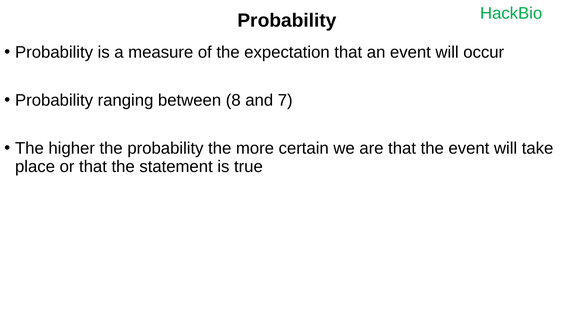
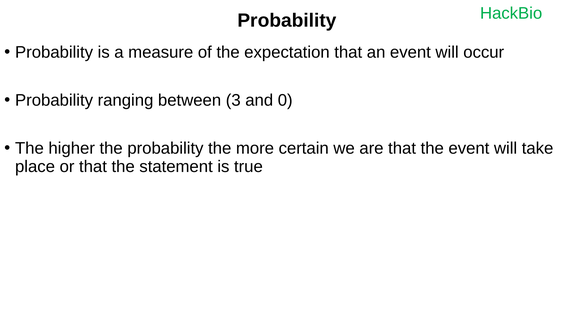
8: 8 -> 3
7: 7 -> 0
